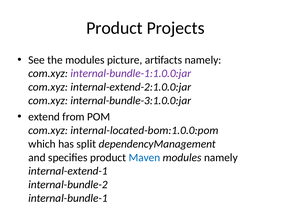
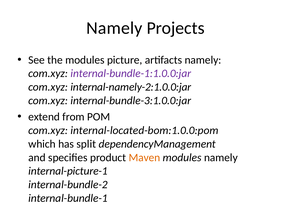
Product at (114, 28): Product -> Namely
internal-extend-2:1.0.0:jar: internal-extend-2:1.0.0:jar -> internal-namely-2:1.0.0:jar
Maven colour: blue -> orange
internal-extend-1: internal-extend-1 -> internal-picture-1
